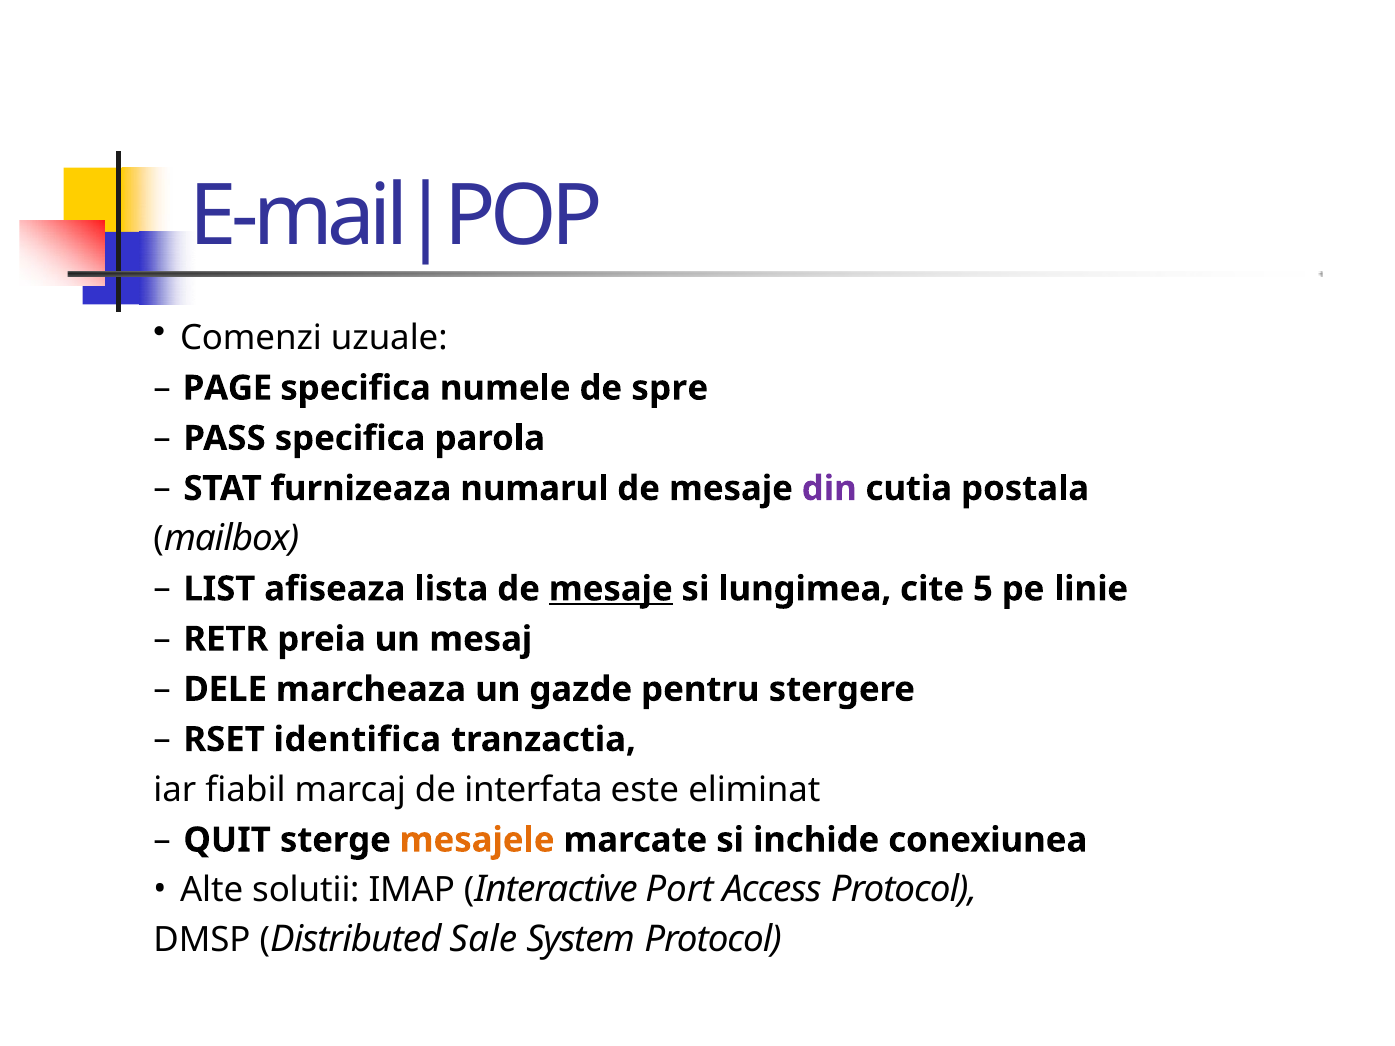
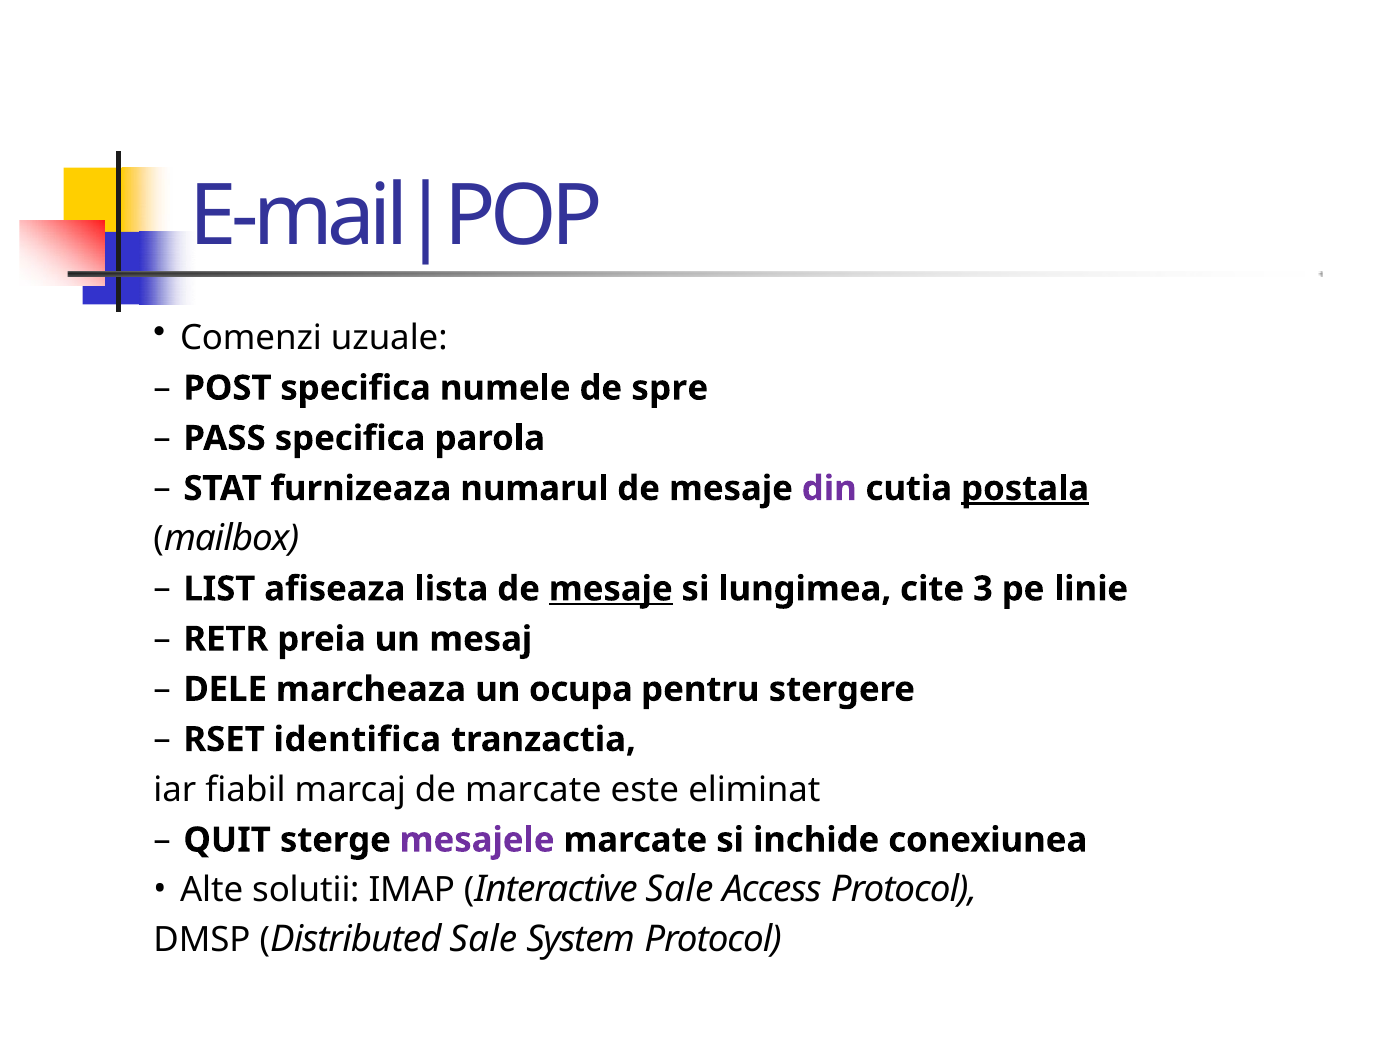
PAGE: PAGE -> POST
postala underline: none -> present
5: 5 -> 3
gazde: gazde -> ocupa
de interfata: interfata -> marcate
mesajele colour: orange -> purple
Interactive Port: Port -> Sale
